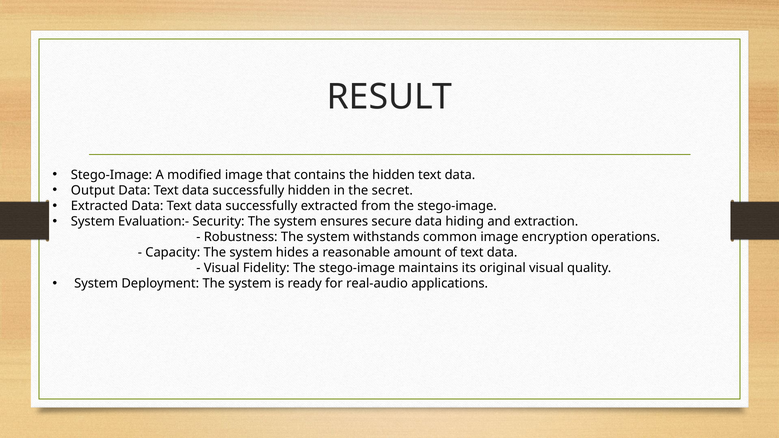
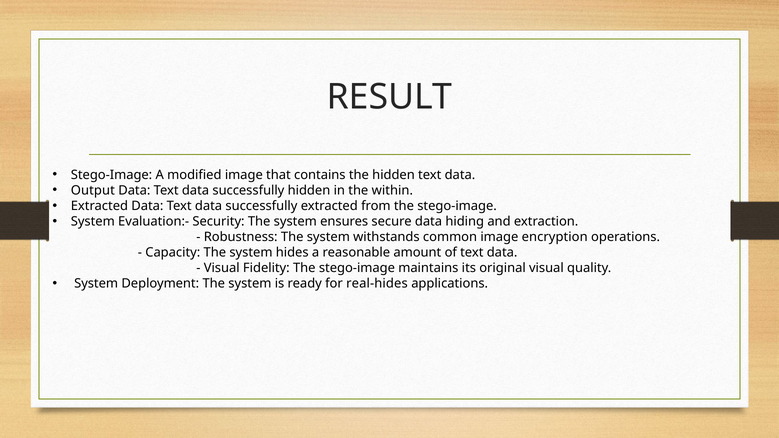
secret: secret -> within
real-audio: real-audio -> real-hides
